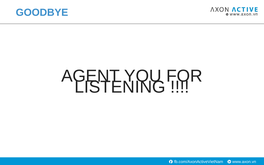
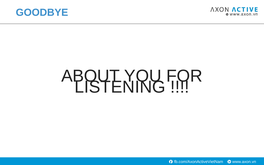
AGENT: AGENT -> ABOUT
